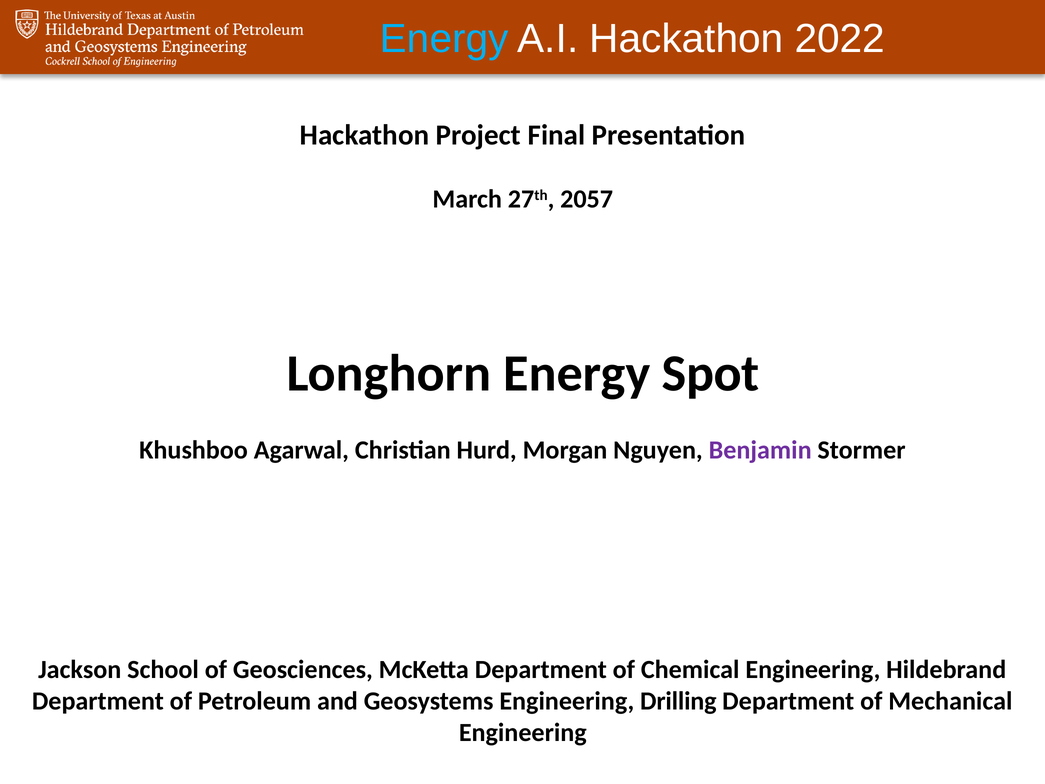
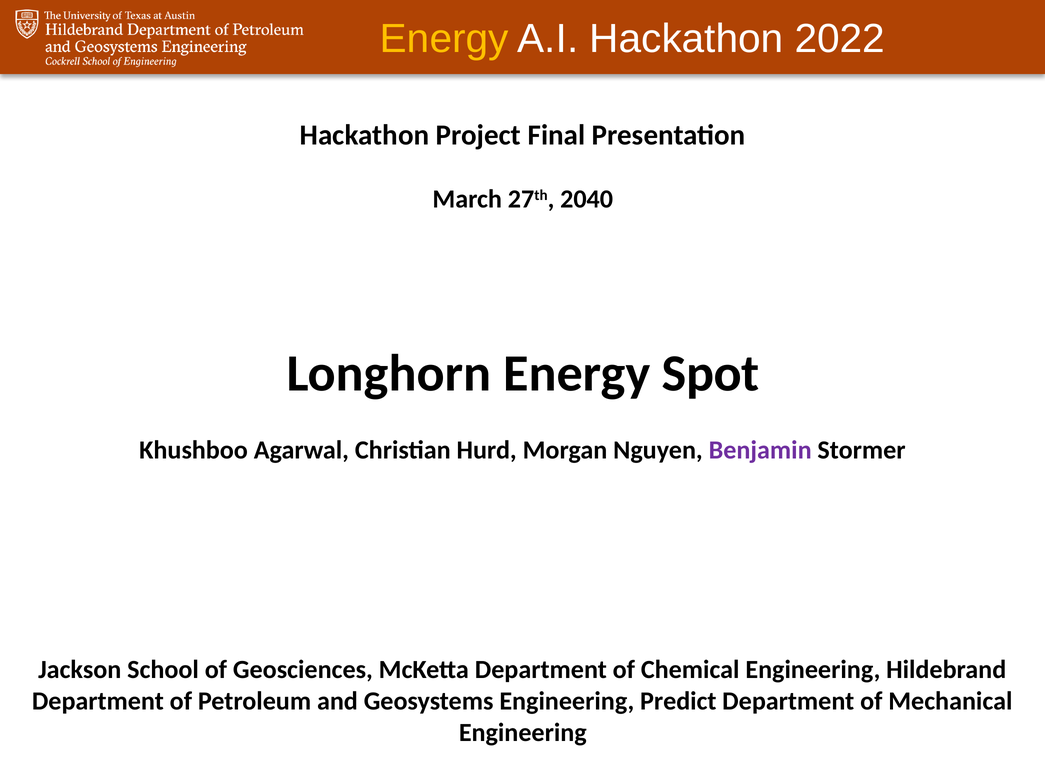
Energy at (444, 39) colour: light blue -> yellow
2057: 2057 -> 2040
Drilling: Drilling -> Predict
